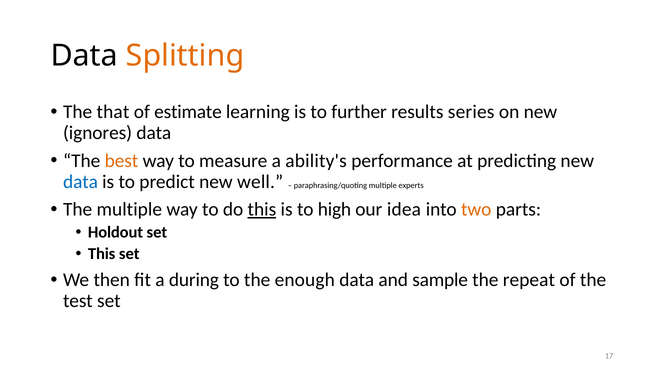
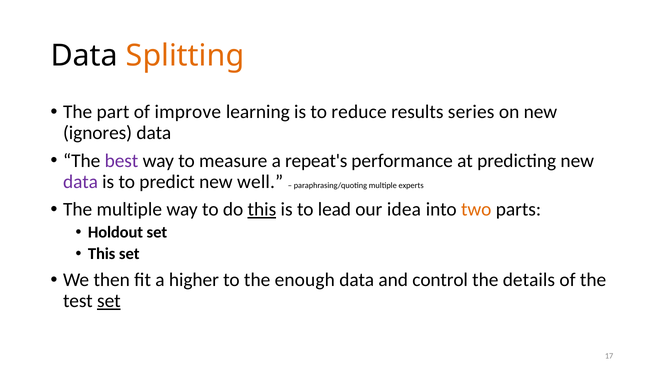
that: that -> part
estimate: estimate -> improve
further: further -> reduce
best colour: orange -> purple
ability's: ability's -> repeat's
data at (81, 182) colour: blue -> purple
high: high -> lead
during: during -> higher
sample: sample -> control
repeat: repeat -> details
set at (109, 301) underline: none -> present
